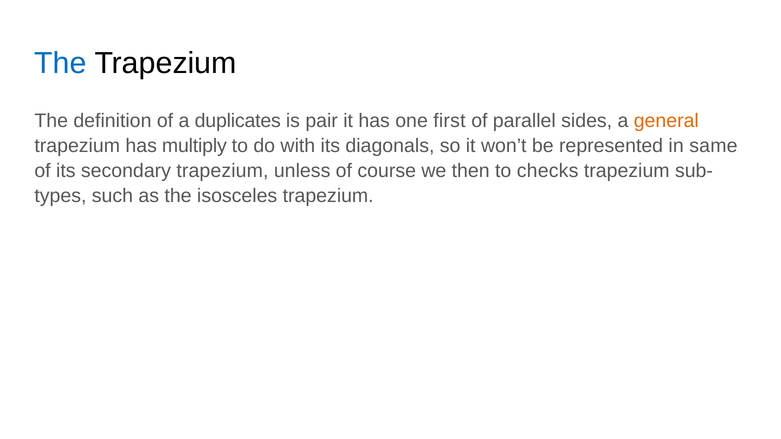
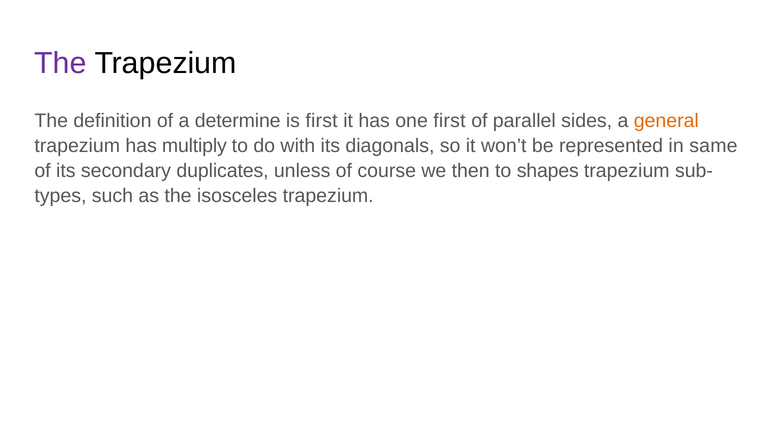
The at (61, 63) colour: blue -> purple
duplicates: duplicates -> determine
is pair: pair -> first
secondary trapezium: trapezium -> duplicates
checks: checks -> shapes
